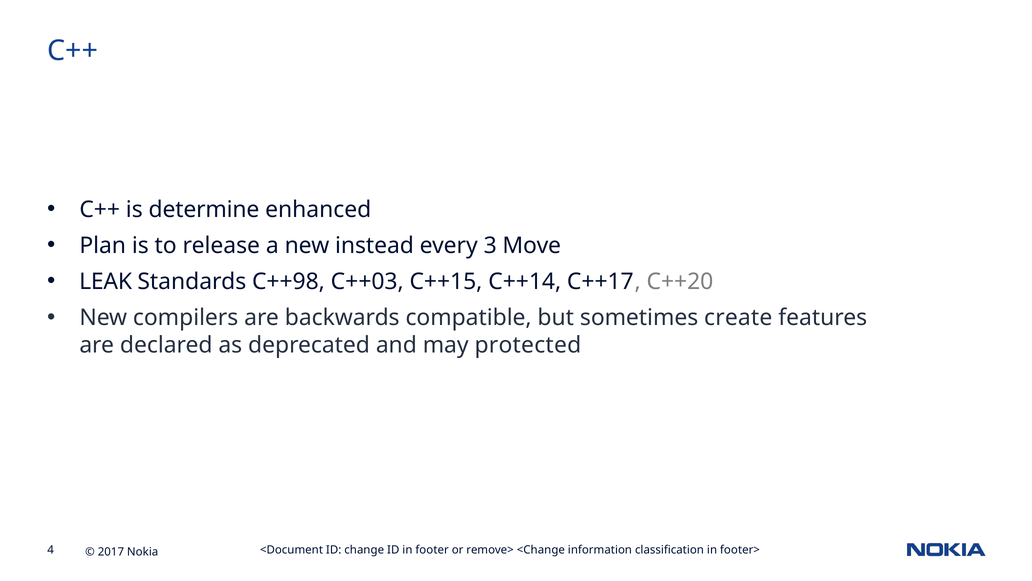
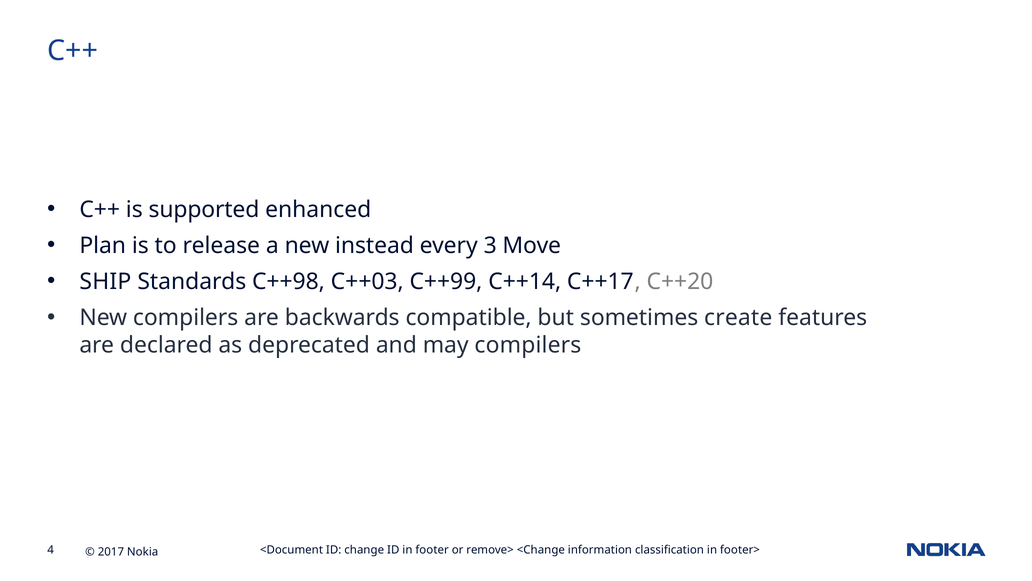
determine: determine -> supported
LEAK: LEAK -> SHIP
C++15: C++15 -> C++99
may protected: protected -> compilers
